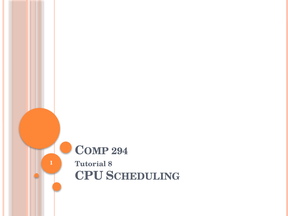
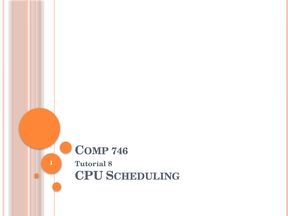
294: 294 -> 746
